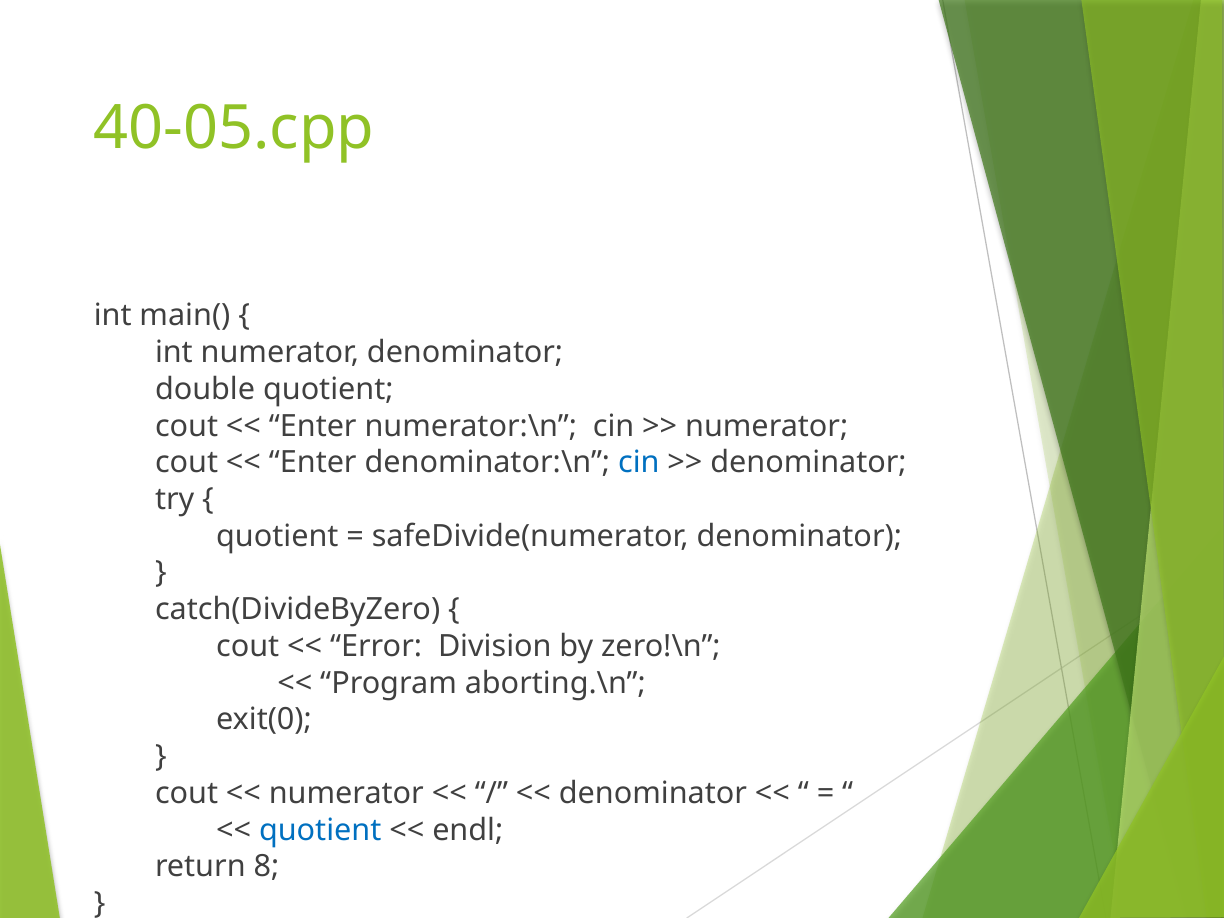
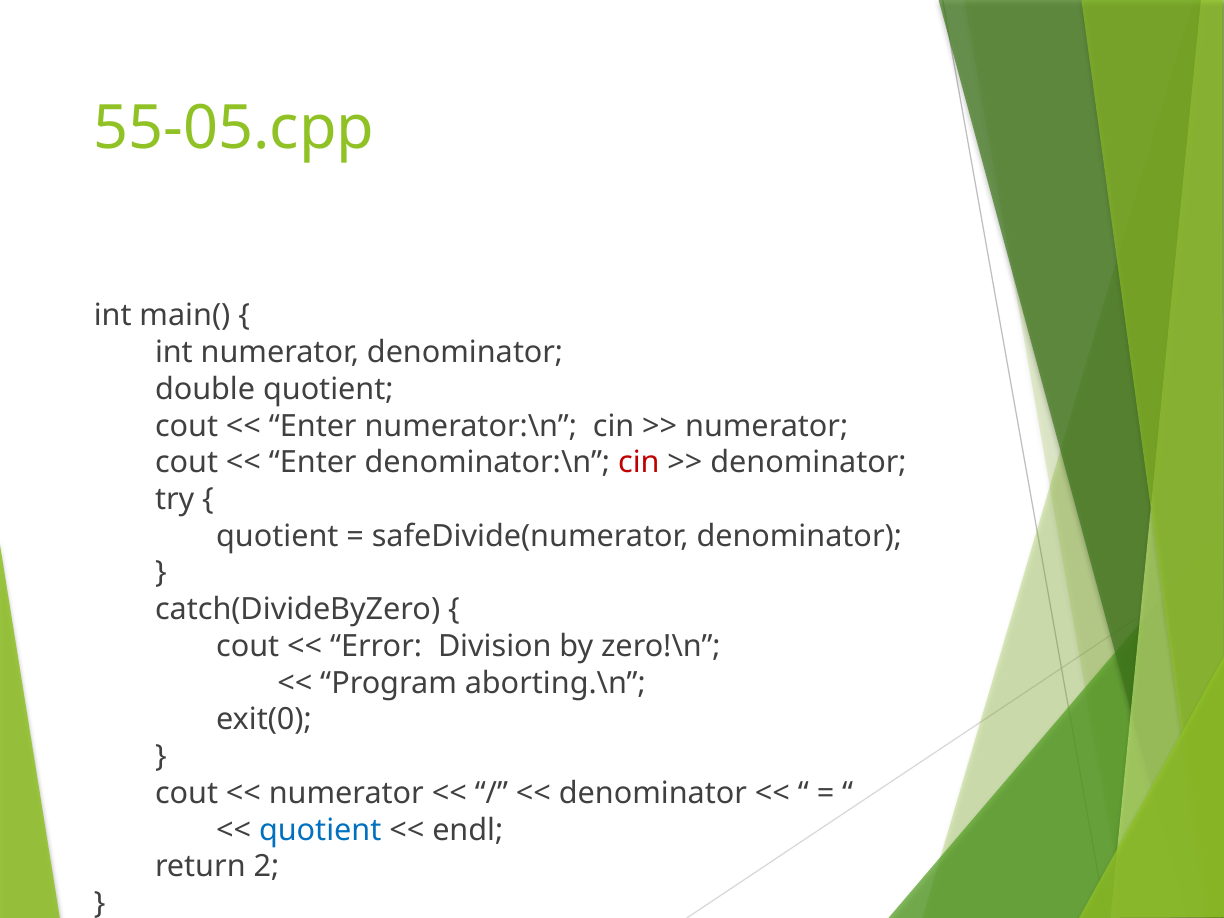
40-05.cpp: 40-05.cpp -> 55-05.cpp
cin at (639, 463) colour: blue -> red
8: 8 -> 2
